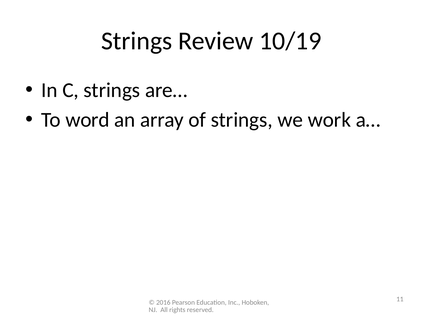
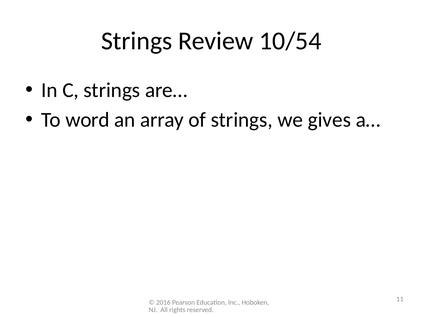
10/19: 10/19 -> 10/54
work: work -> gives
